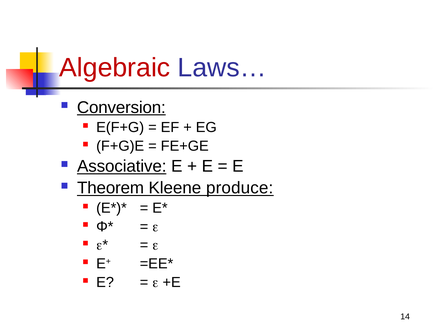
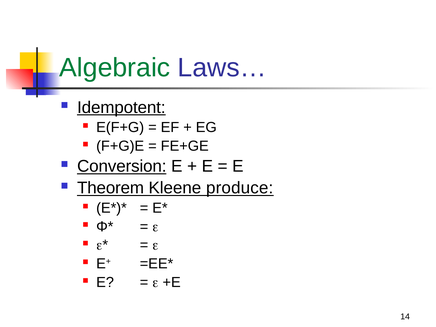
Algebraic colour: red -> green
Conversion: Conversion -> Idempotent
Associative: Associative -> Conversion
